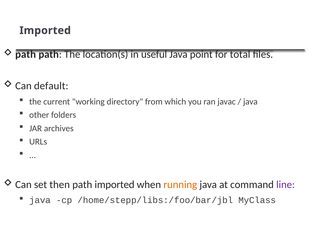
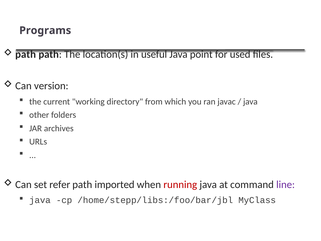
Imported at (45, 30): Imported -> Programs
total: total -> used
default: default -> version
then: then -> refer
running colour: orange -> red
